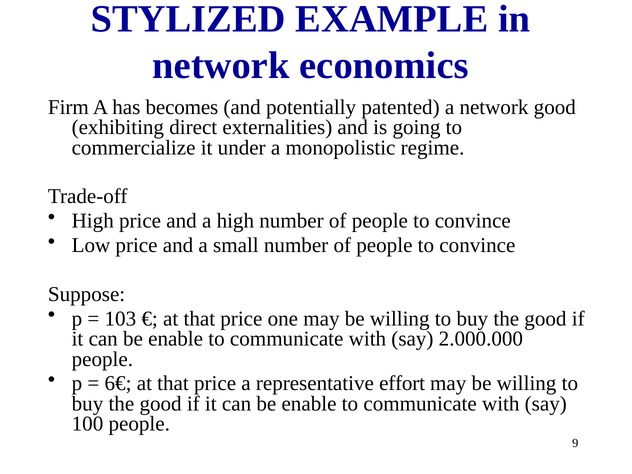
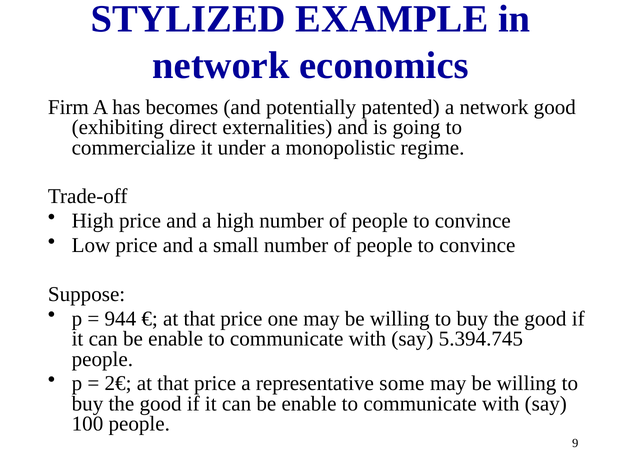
103: 103 -> 944
2.000.000: 2.000.000 -> 5.394.745
6€: 6€ -> 2€
effort: effort -> some
